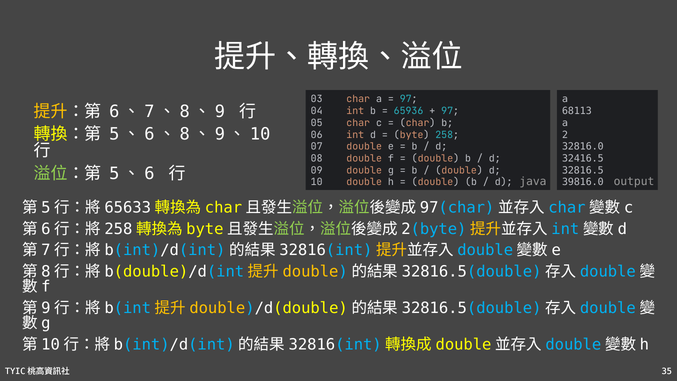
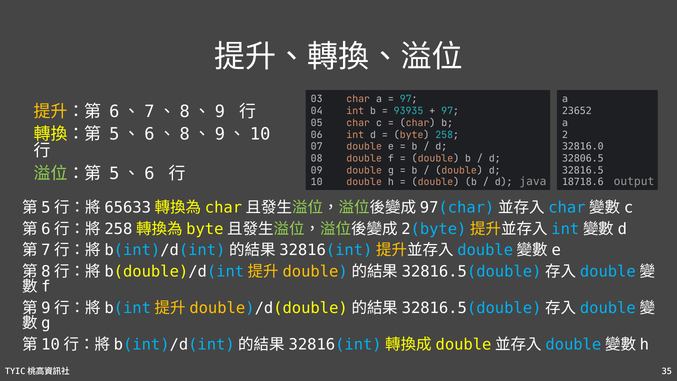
68113: 68113 -> 23652
65936: 65936 -> 93935
32416.5: 32416.5 -> 32806.5
39816.0: 39816.0 -> 18718.6
